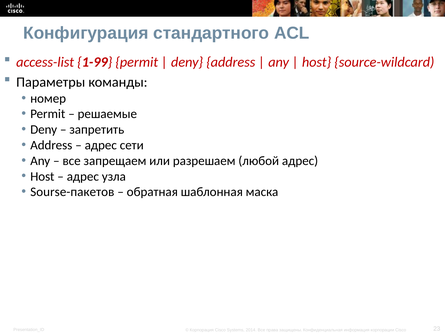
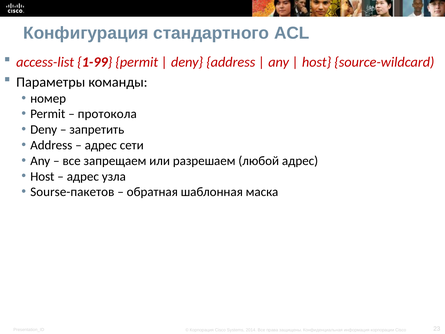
решаемые: решаемые -> протокола
